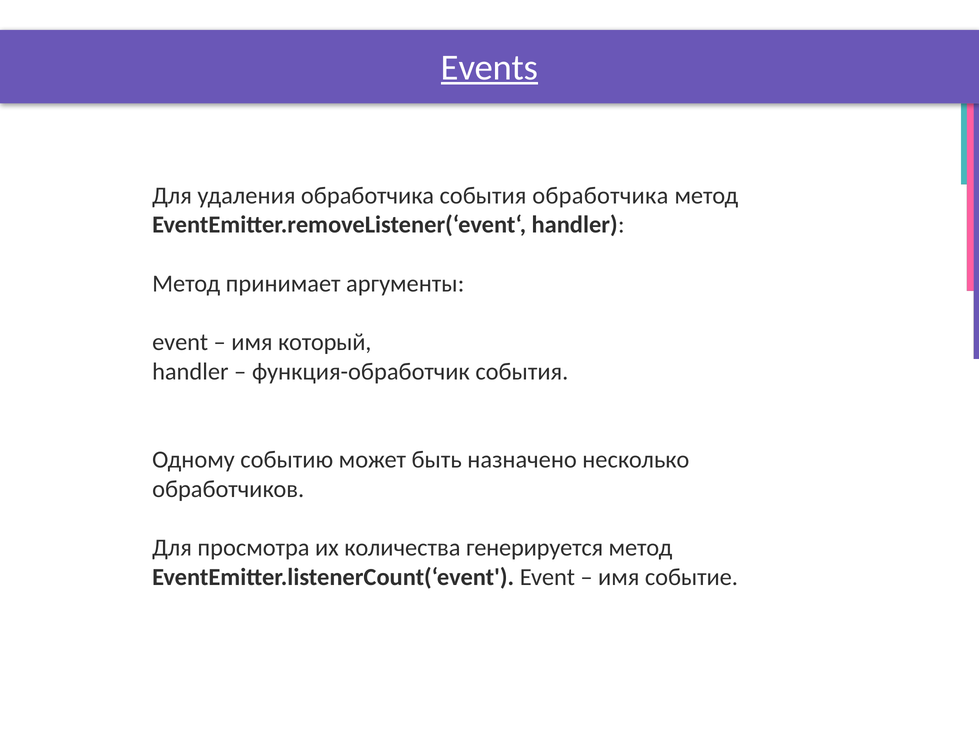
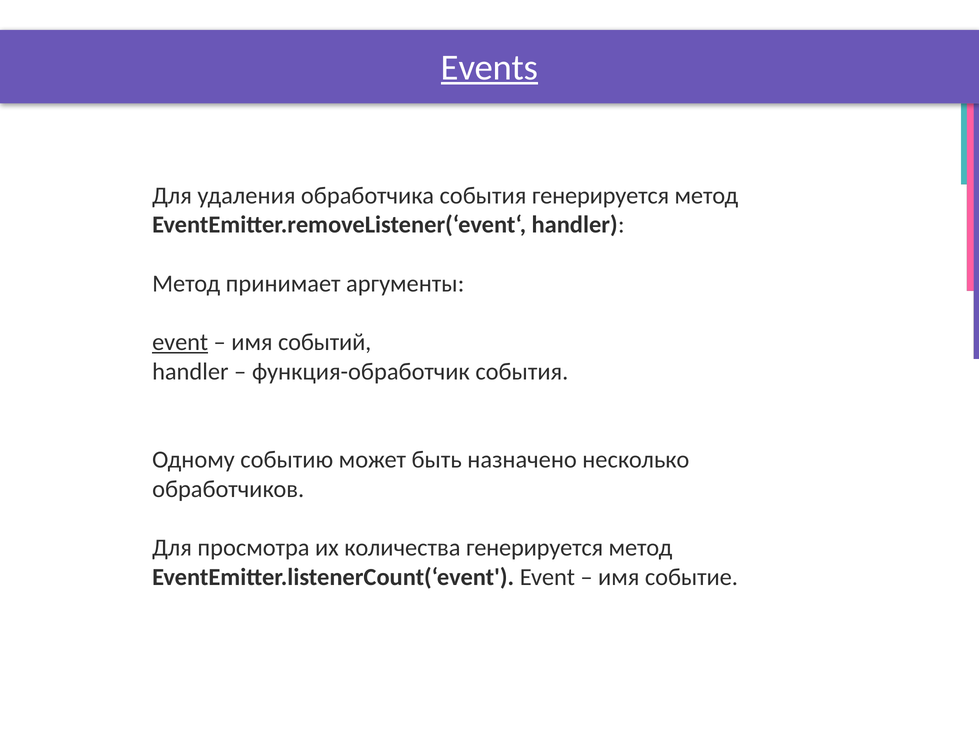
события обработчика: обработчика -> генерируется
event at (180, 342) underline: none -> present
который: который -> событий
